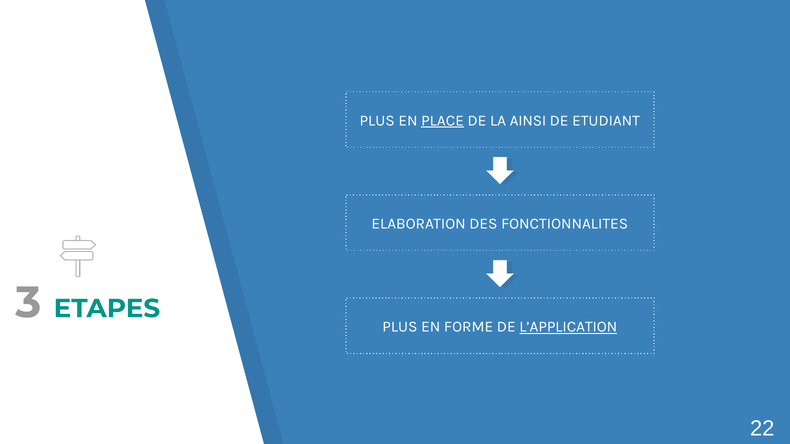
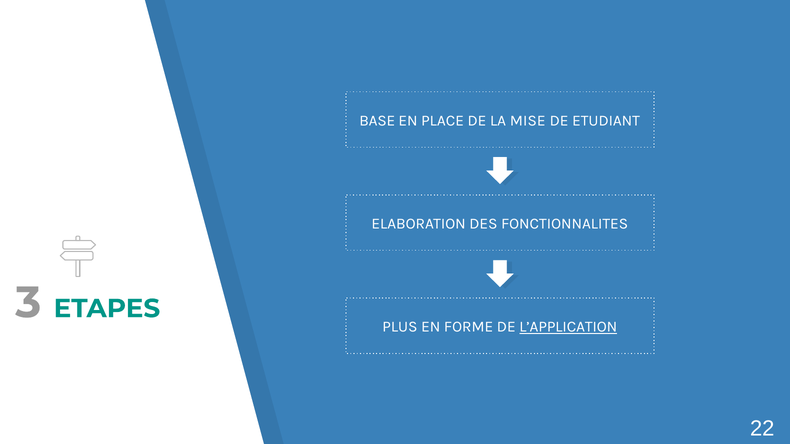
PLUS at (377, 121): PLUS -> BASE
PLACE underline: present -> none
AINSI: AINSI -> MISE
